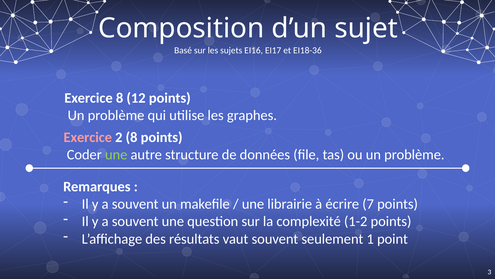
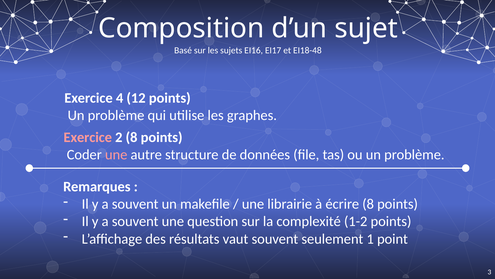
EI18-36: EI18-36 -> EI18-48
Exercice 8: 8 -> 4
une at (116, 154) colour: light green -> pink
écrire 7: 7 -> 8
